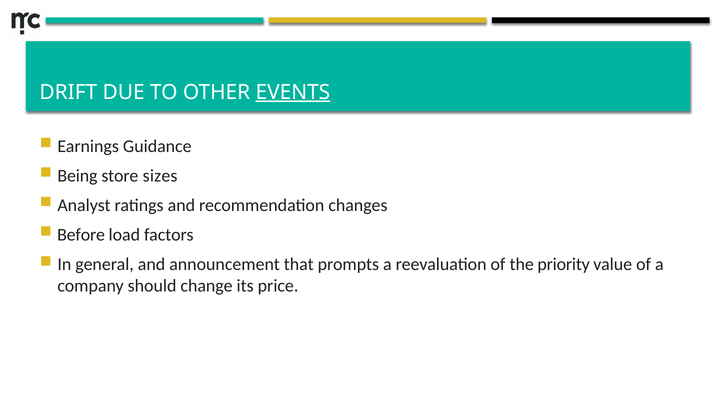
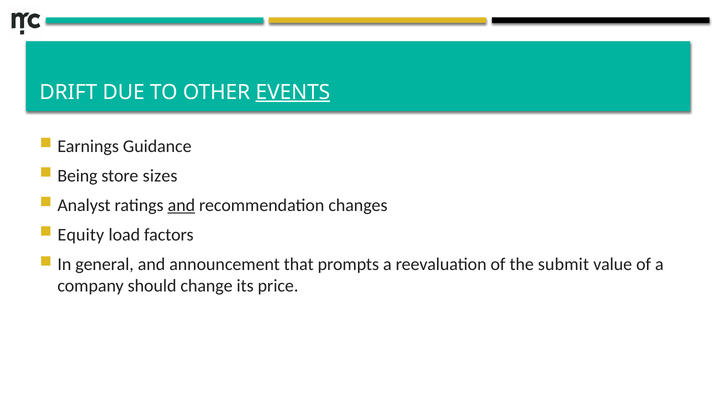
and at (181, 205) underline: none -> present
Before: Before -> Equity
priority: priority -> submit
